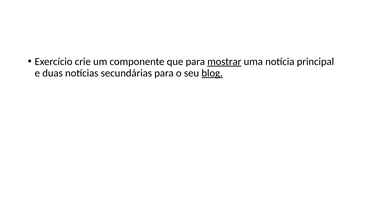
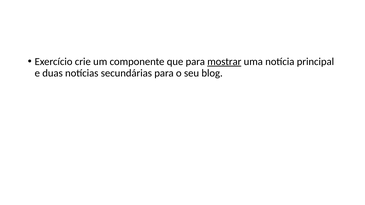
blog underline: present -> none
